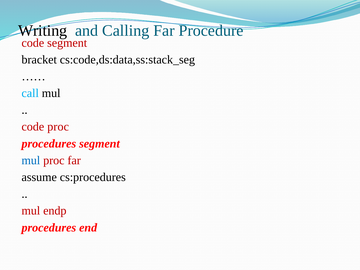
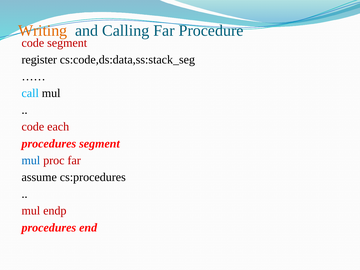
Writing colour: black -> orange
bracket: bracket -> register
code proc: proc -> each
